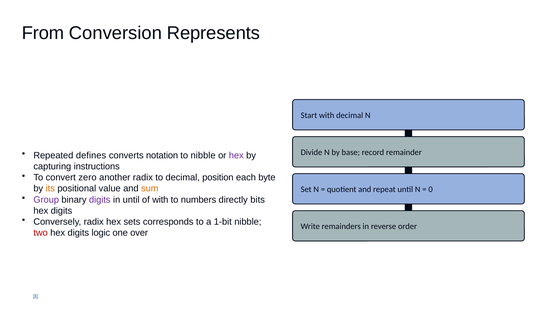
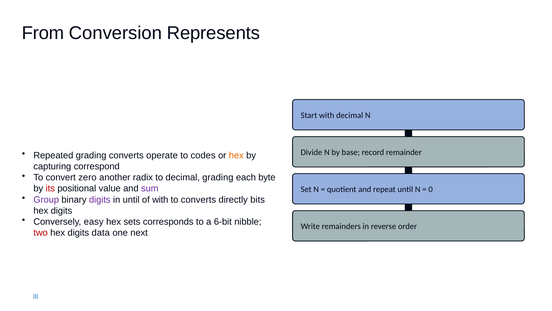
Repeated defines: defines -> grading
notation: notation -> operate
to nibble: nibble -> codes
hex at (236, 155) colour: purple -> orange
instructions: instructions -> correspond
decimal position: position -> grading
its colour: orange -> red
sum colour: orange -> purple
to numbers: numbers -> converts
Conversely radix: radix -> easy
1‑bit: 1‑bit -> 6‑bit
logic: logic -> data
over: over -> next
